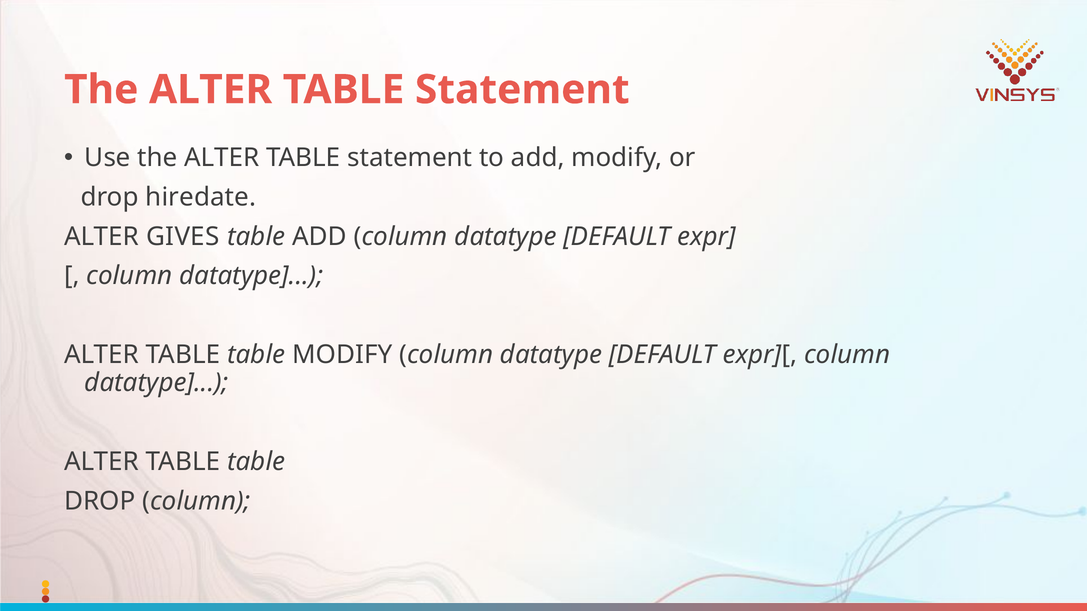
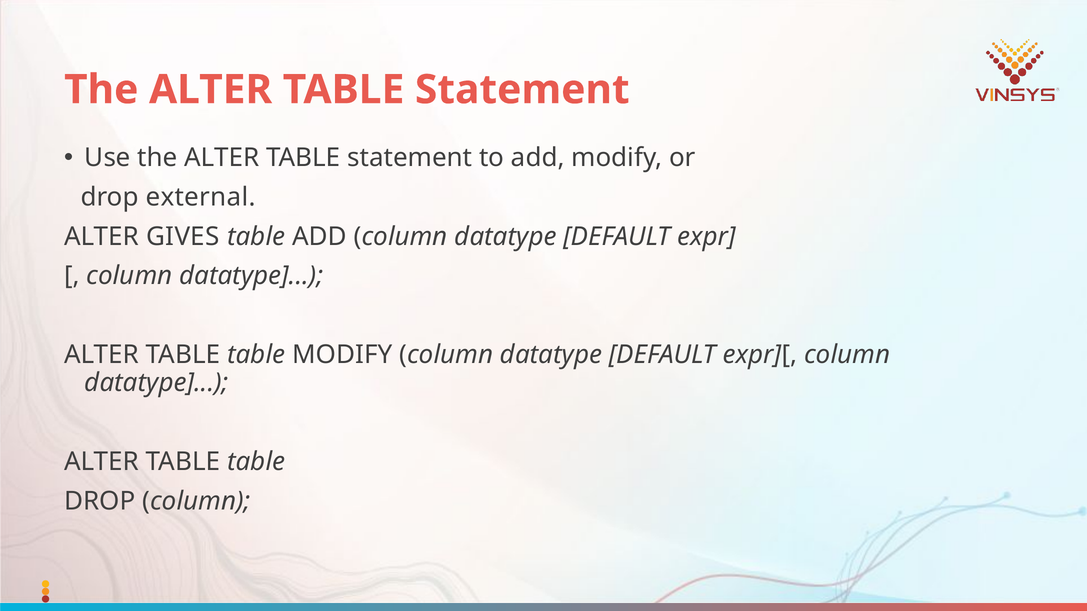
hiredate: hiredate -> external
